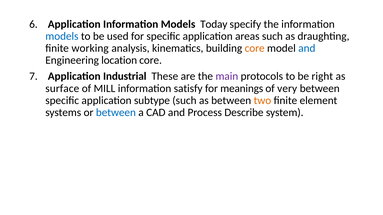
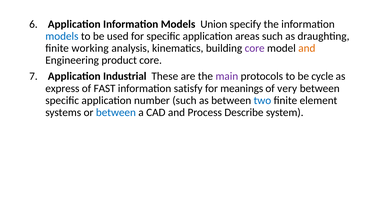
Today: Today -> Union
core at (255, 48) colour: orange -> purple
and at (307, 48) colour: blue -> orange
location: location -> product
right: right -> cycle
surface: surface -> express
MILL: MILL -> FAST
subtype: subtype -> number
two colour: orange -> blue
